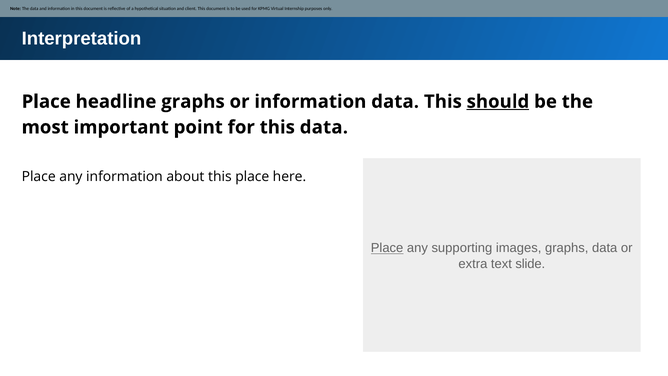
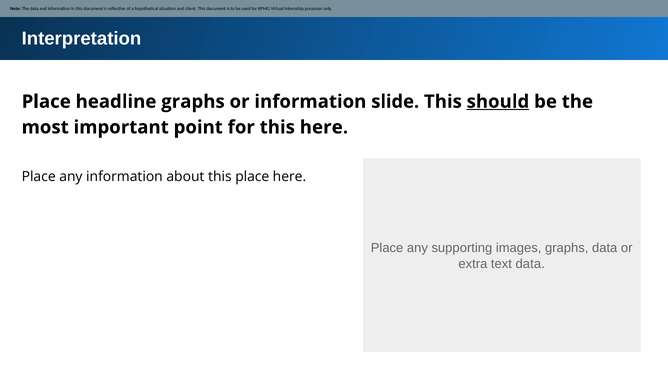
information data: data -> slide
this data: data -> here
Place at (387, 248) underline: present -> none
text slide: slide -> data
